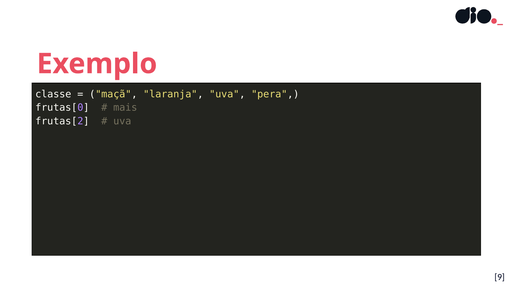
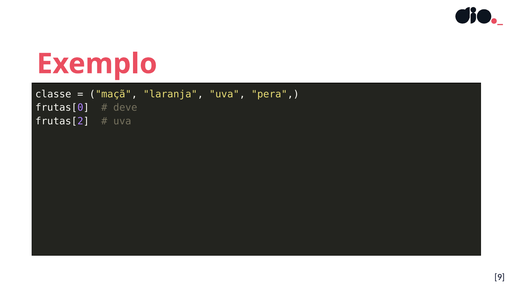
mais: mais -> deve
